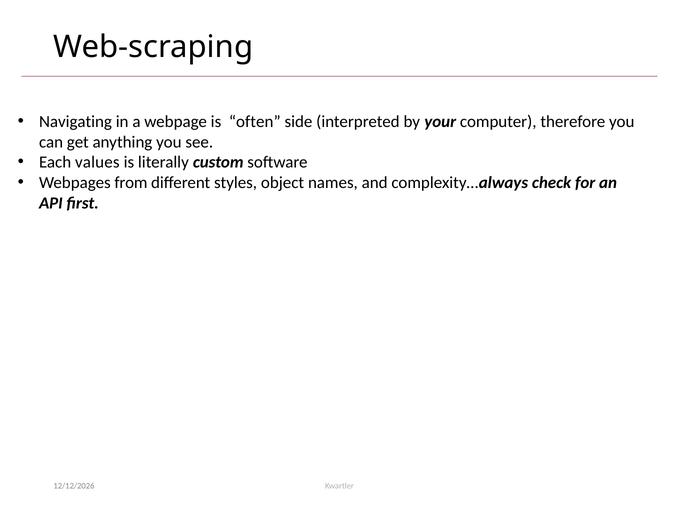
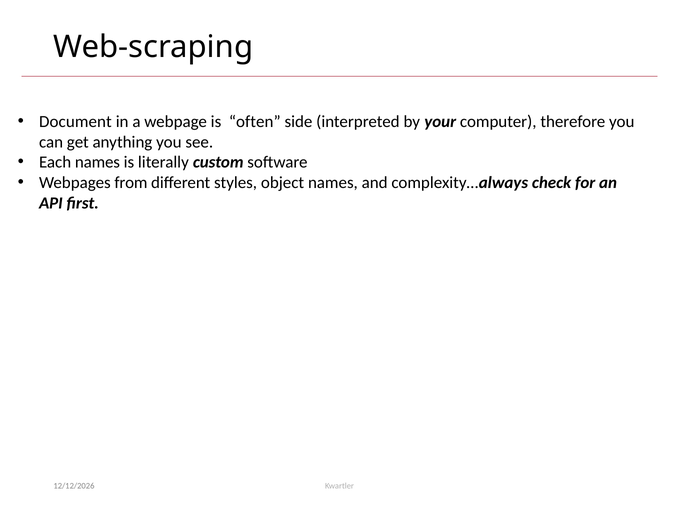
Navigating: Navigating -> Document
Each values: values -> names
